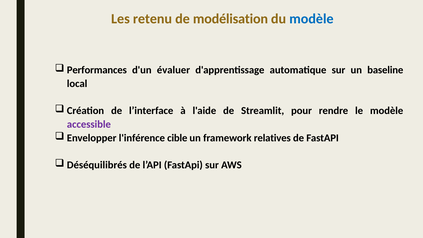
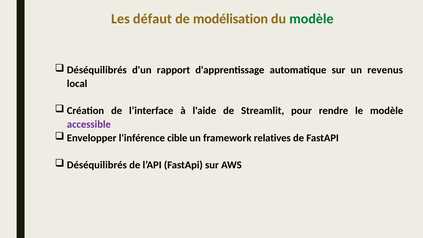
retenu: retenu -> défaut
modèle at (311, 19) colour: blue -> green
Performances at (97, 70): Performances -> Déséquilibrés
évaluer: évaluer -> rapport
baseline: baseline -> revenus
